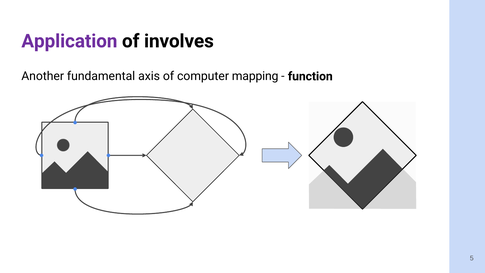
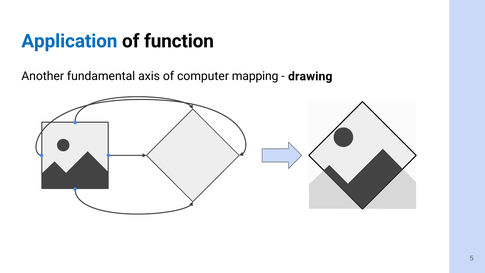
Application colour: purple -> blue
involves: involves -> function
function: function -> drawing
